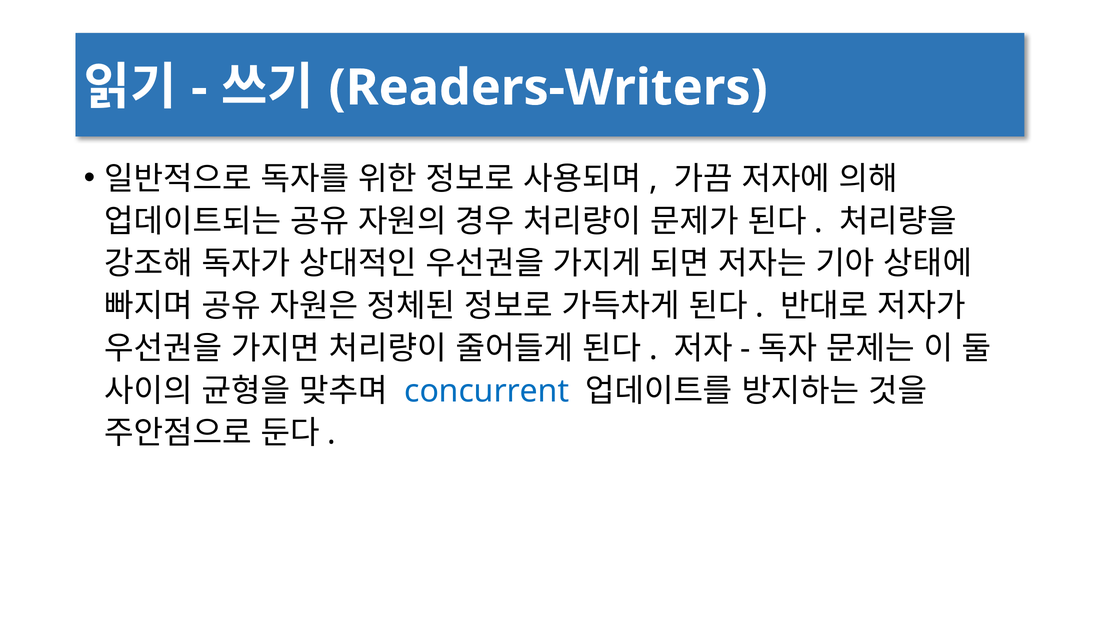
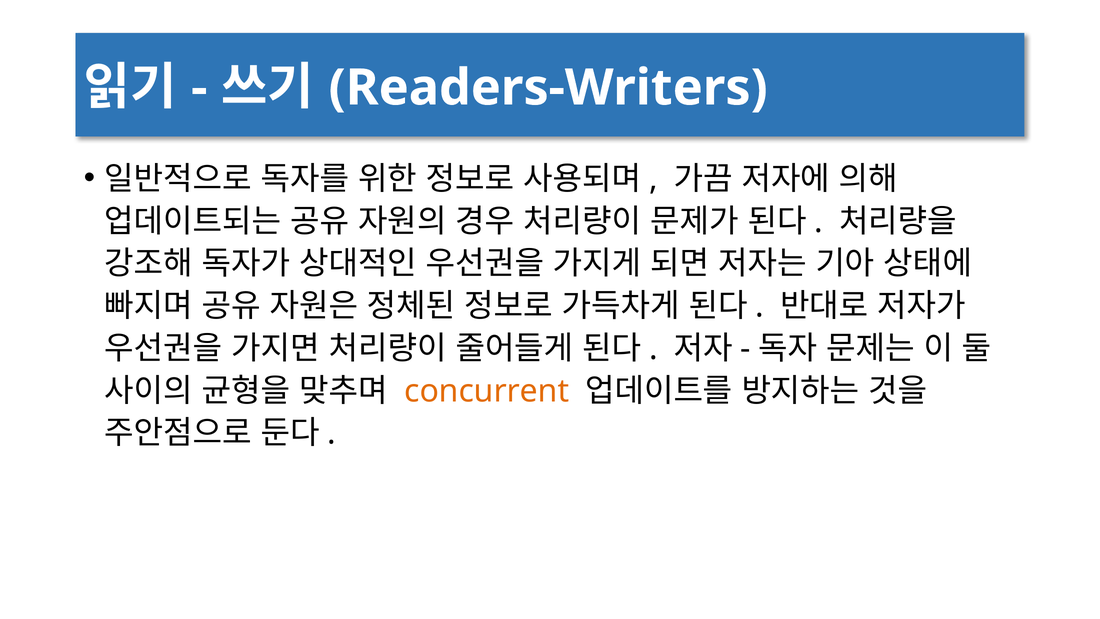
concurrent colour: blue -> orange
